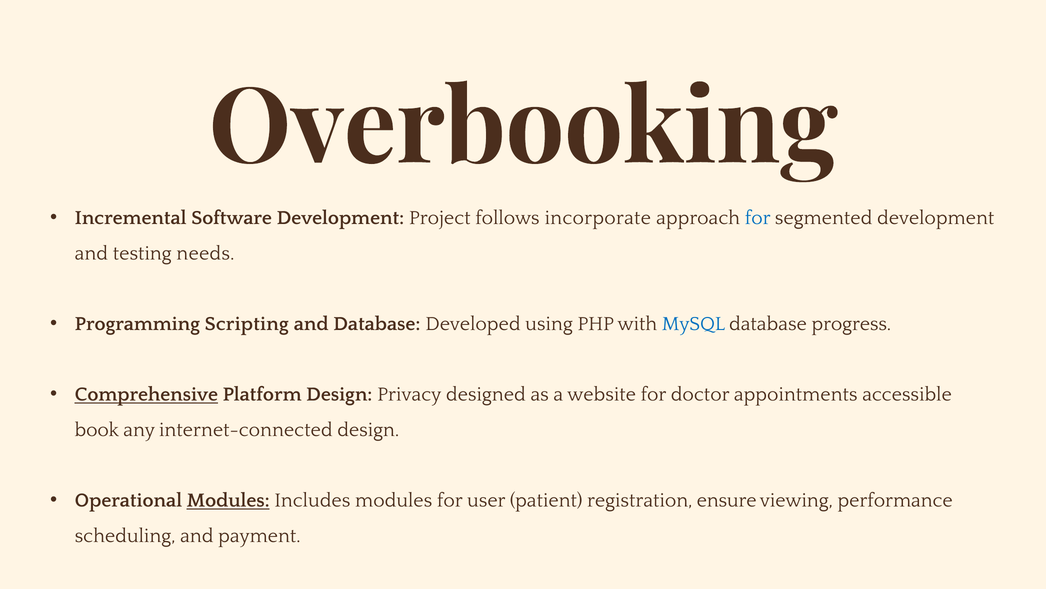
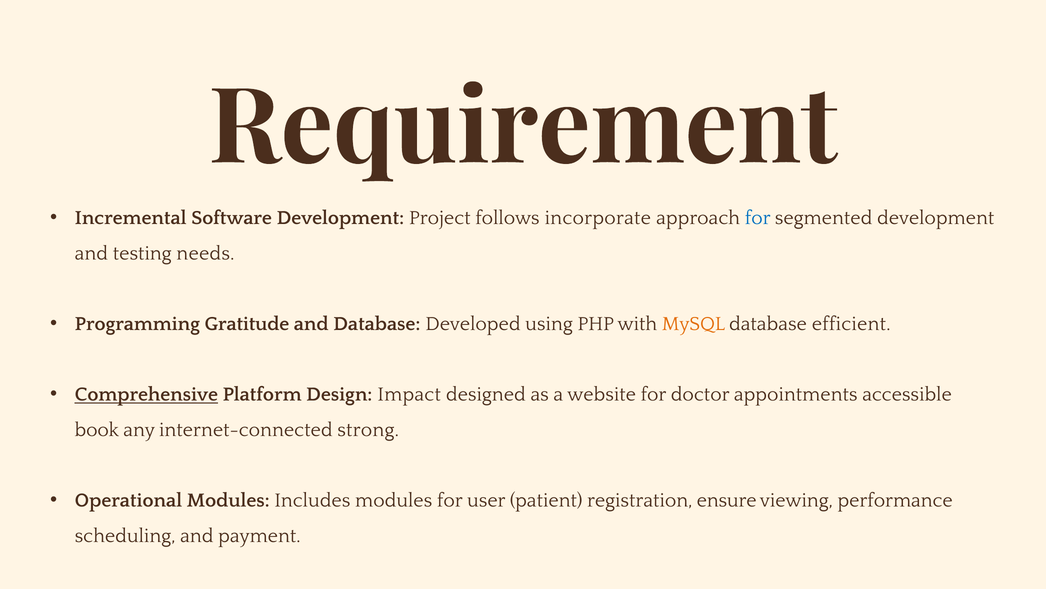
Overbooking: Overbooking -> Requirement
Scripting: Scripting -> Gratitude
MySQL at (693, 323) colour: blue -> orange
progress: progress -> efficient
Design Privacy: Privacy -> Impact
internet-connected design: design -> strong
Modules at (228, 500) underline: present -> none
